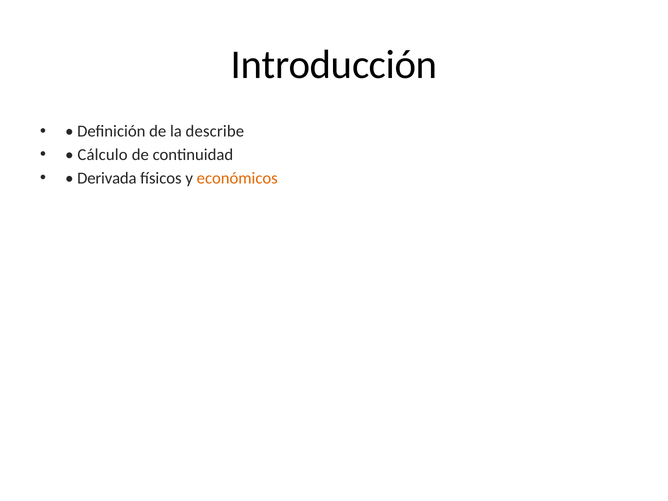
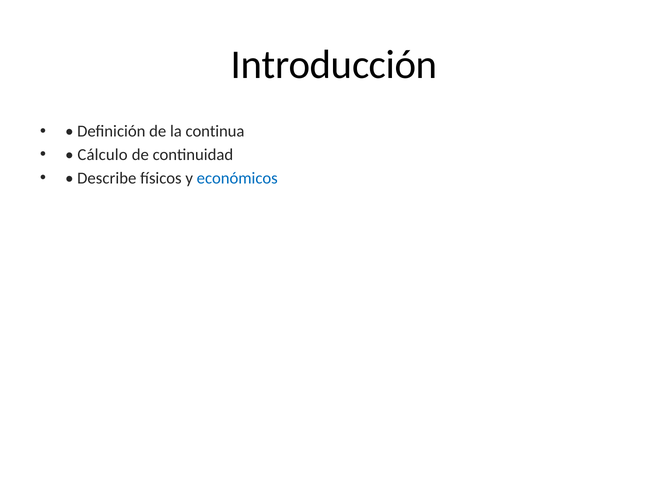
describe: describe -> continua
Derivada: Derivada -> Describe
económicos colour: orange -> blue
